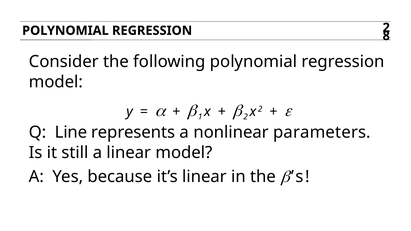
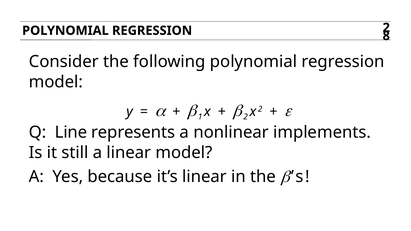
parameters: parameters -> implements
